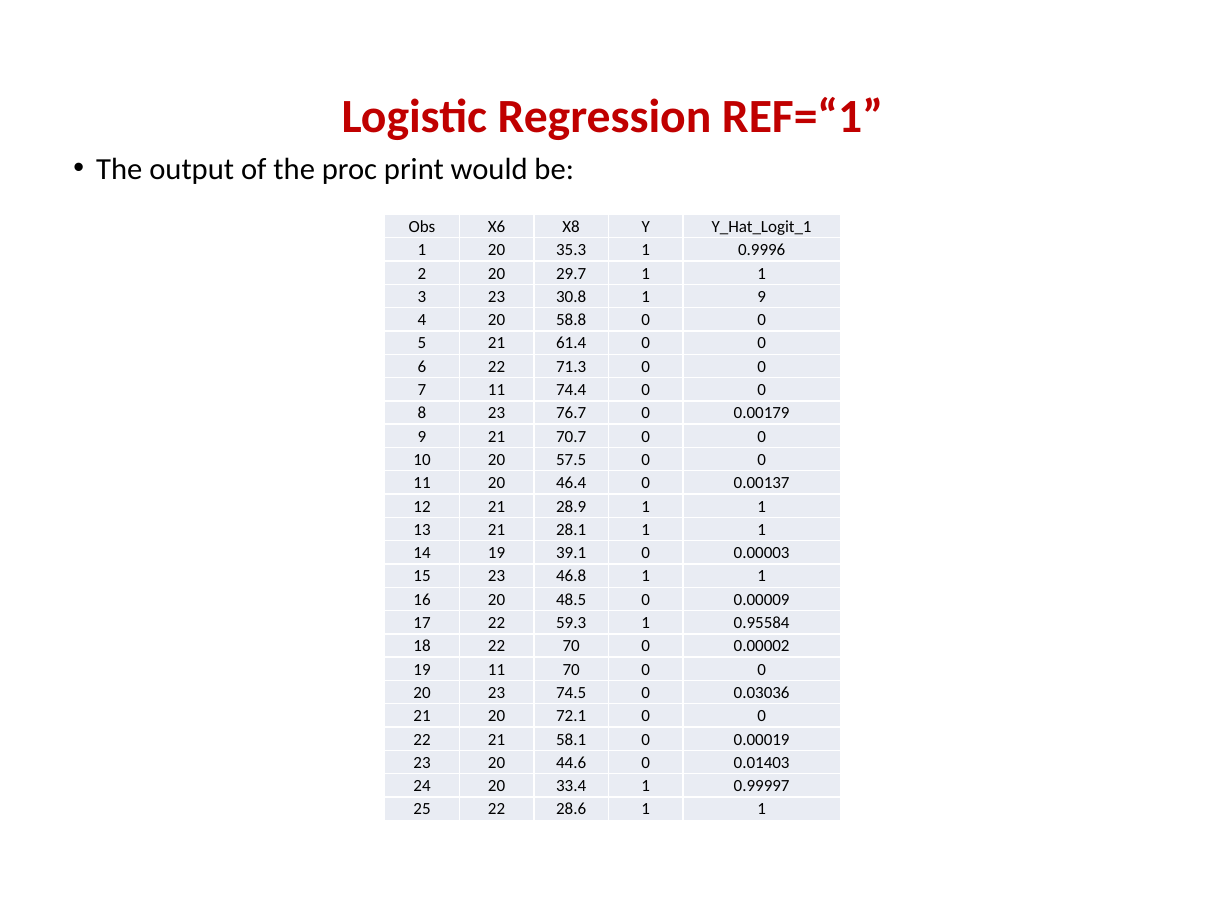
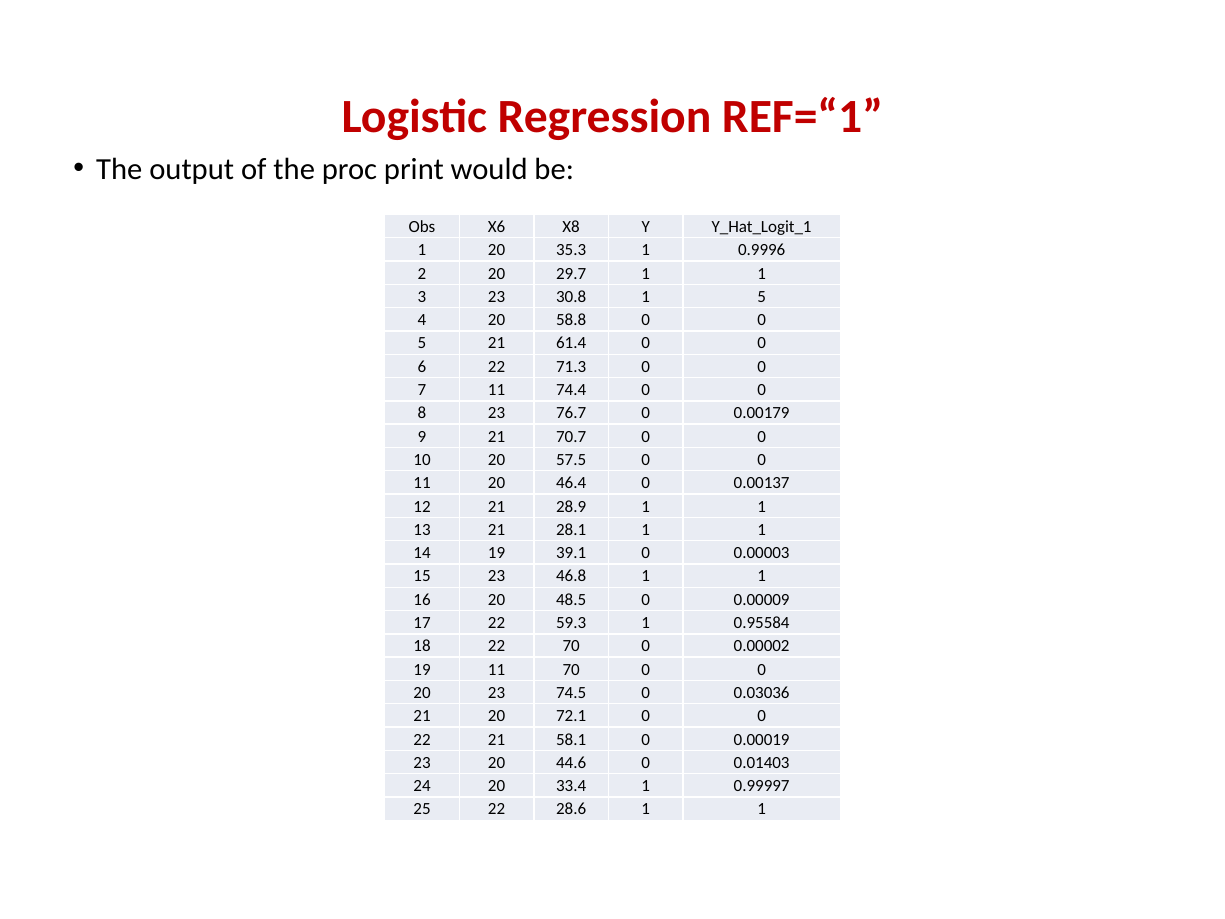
1 9: 9 -> 5
